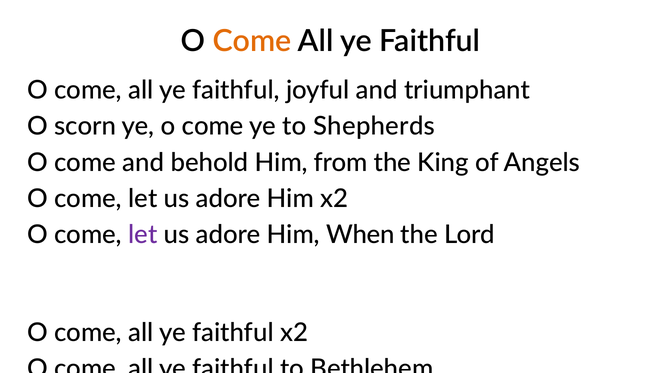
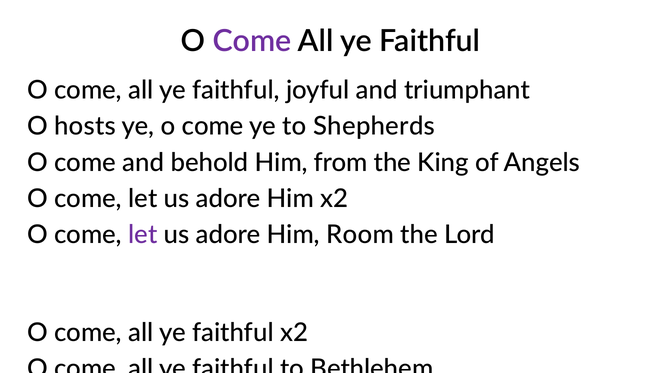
Come at (252, 41) colour: orange -> purple
scorn: scorn -> hosts
When: When -> Room
